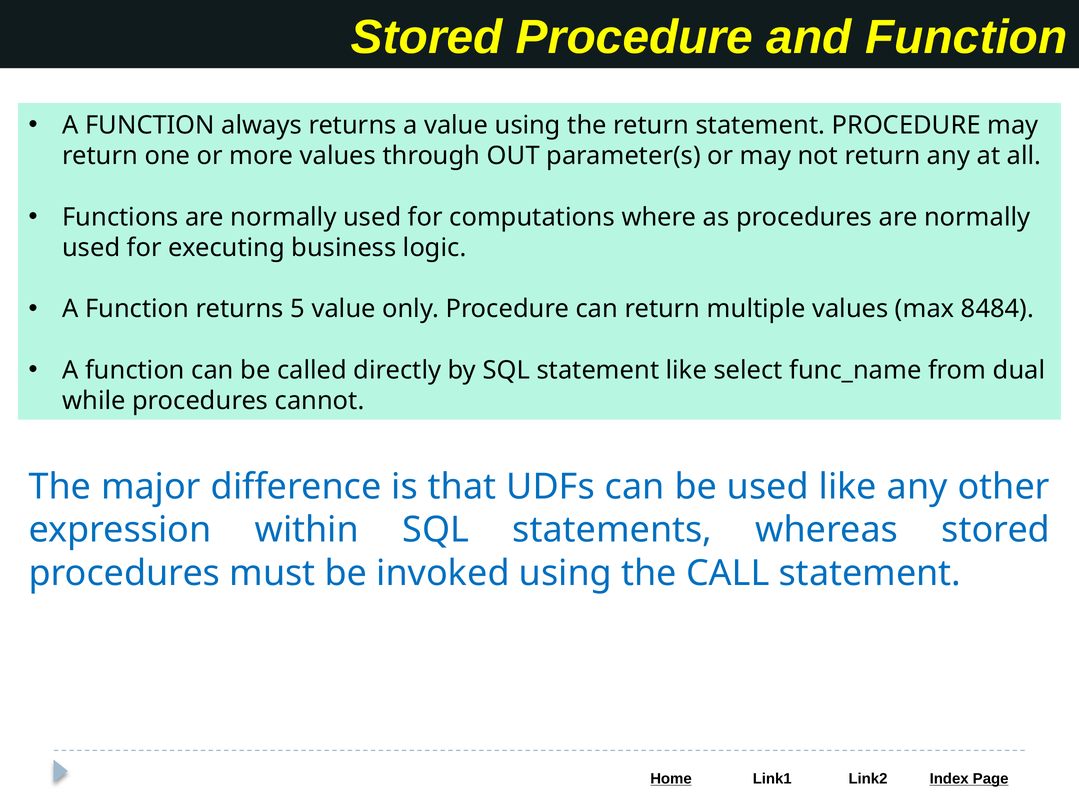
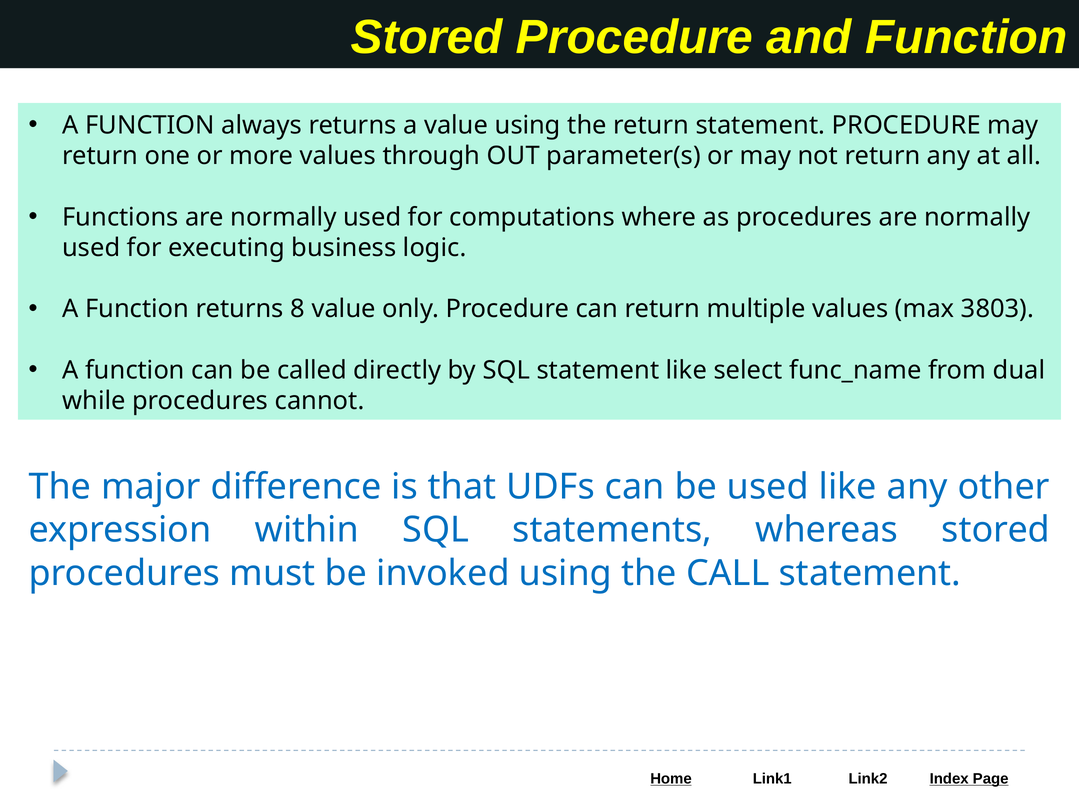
5: 5 -> 8
8484: 8484 -> 3803
